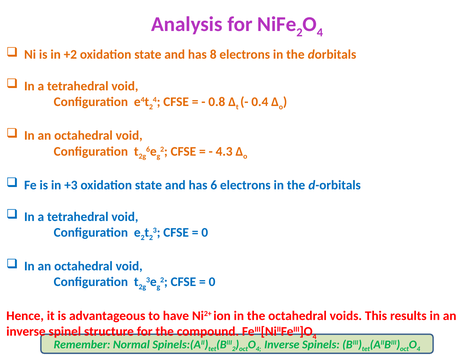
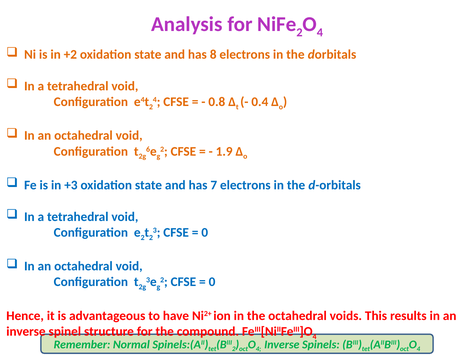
4.3: 4.3 -> 1.9
6: 6 -> 7
